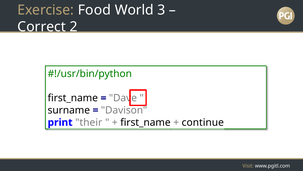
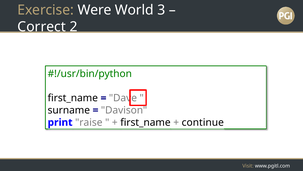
Food: Food -> Were
their: their -> raise
